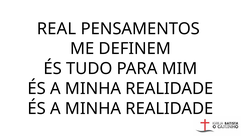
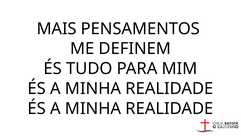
REAL: REAL -> MAIS
